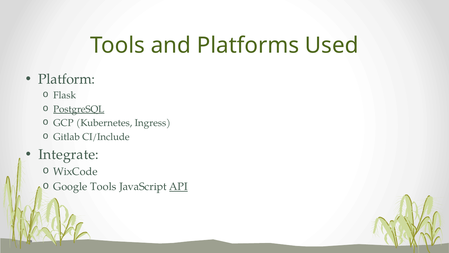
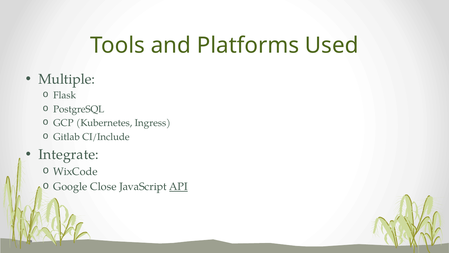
Platform: Platform -> Multiple
PostgreSQL underline: present -> none
Google Tools: Tools -> Close
